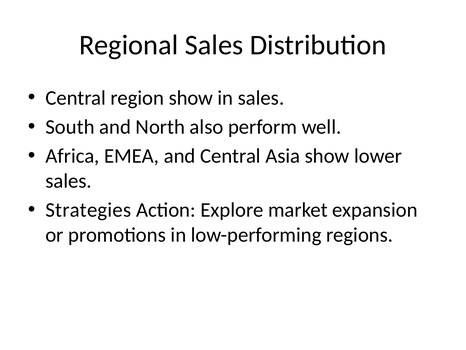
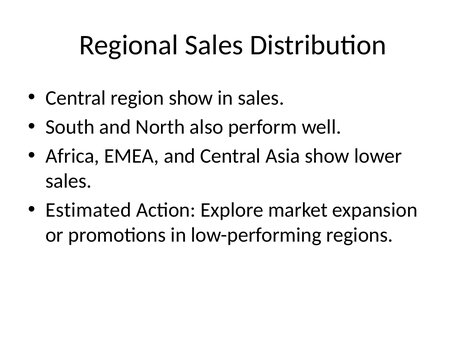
Strategies: Strategies -> Estimated
